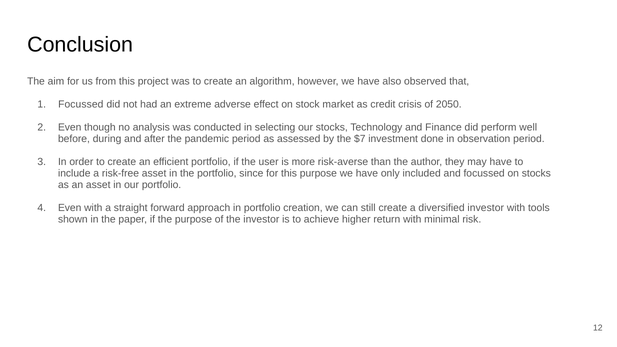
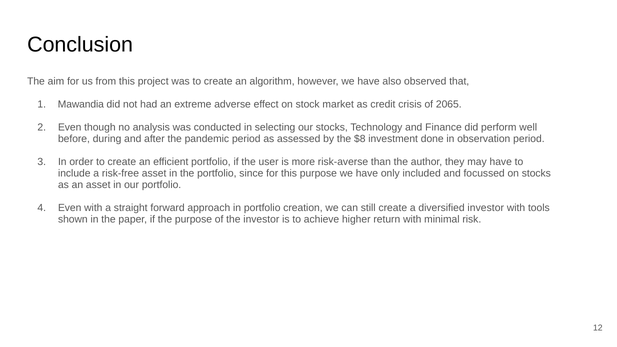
Focussed at (81, 104): Focussed -> Mawandia
2050: 2050 -> 2065
$7: $7 -> $8
